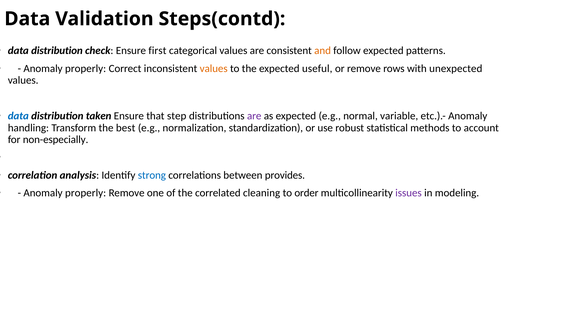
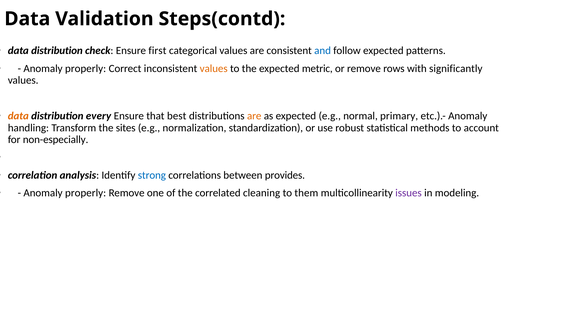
and colour: orange -> blue
useful: useful -> metric
unexpected: unexpected -> significantly
data at (18, 116) colour: blue -> orange
taken: taken -> every
step: step -> best
are at (254, 116) colour: purple -> orange
variable: variable -> primary
best: best -> sites
order: order -> them
